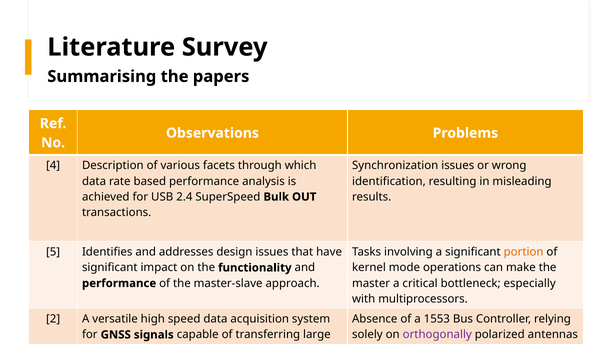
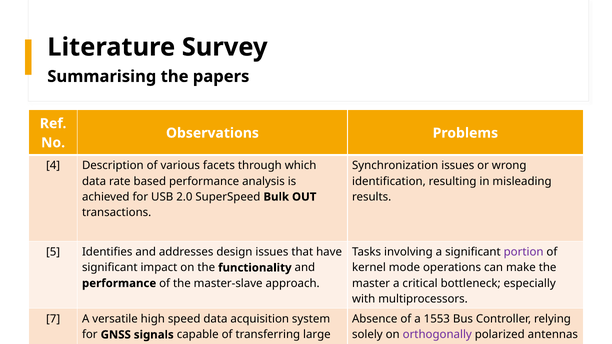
2.4: 2.4 -> 2.0
portion colour: orange -> purple
2: 2 -> 7
